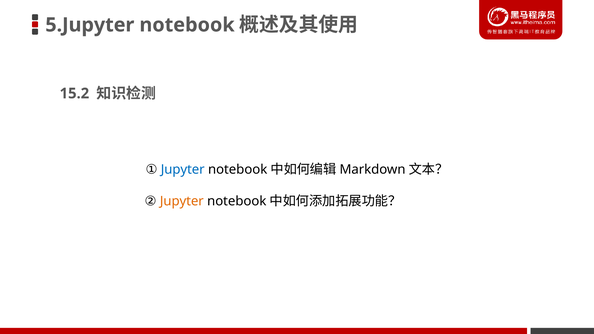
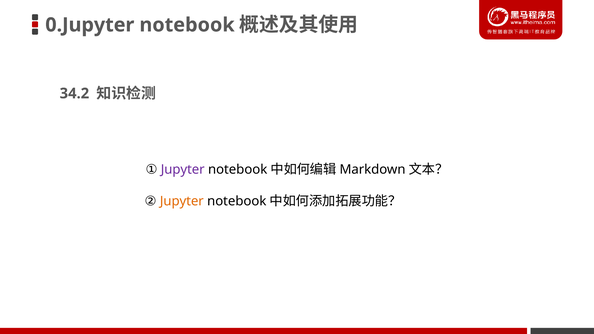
5.Jupyter: 5.Jupyter -> 0.Jupyter
15.2: 15.2 -> 34.2
Jupyter at (183, 169) colour: blue -> purple
